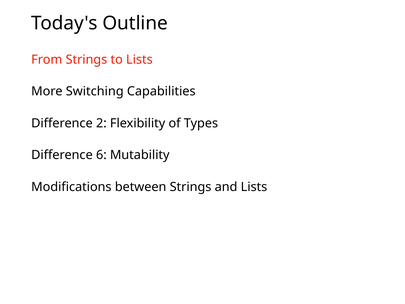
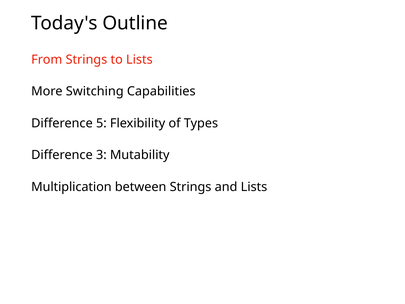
2: 2 -> 5
6: 6 -> 3
Modifications: Modifications -> Multiplication
